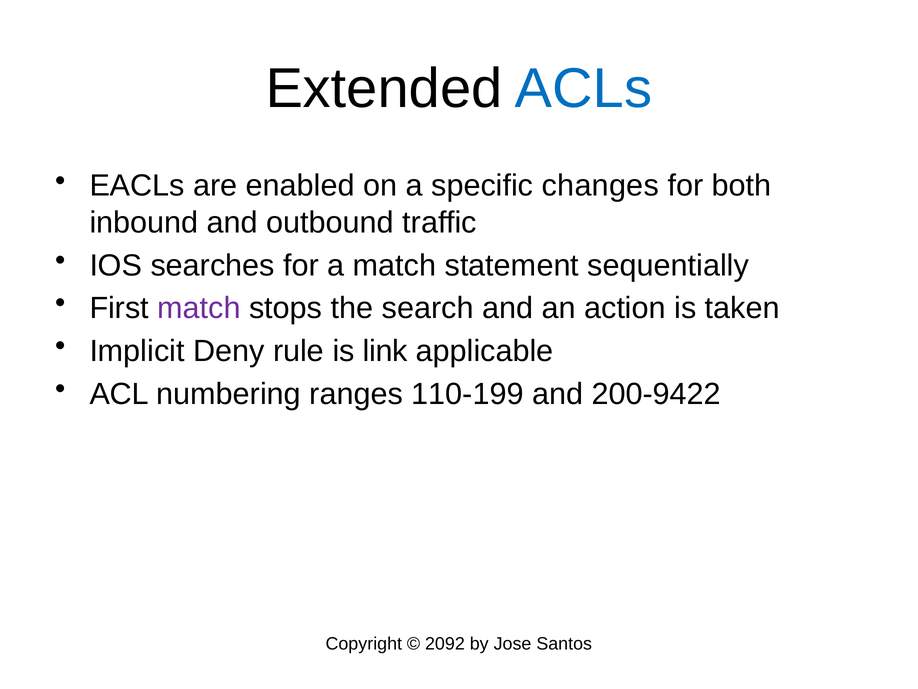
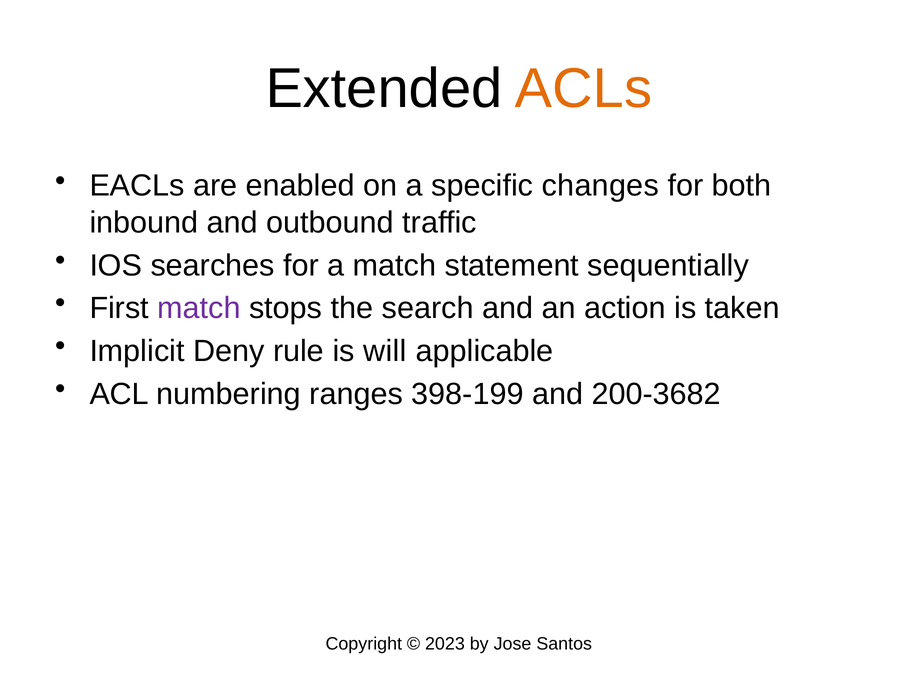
ACLs colour: blue -> orange
link: link -> will
110-199: 110-199 -> 398-199
200-9422: 200-9422 -> 200-3682
2092: 2092 -> 2023
